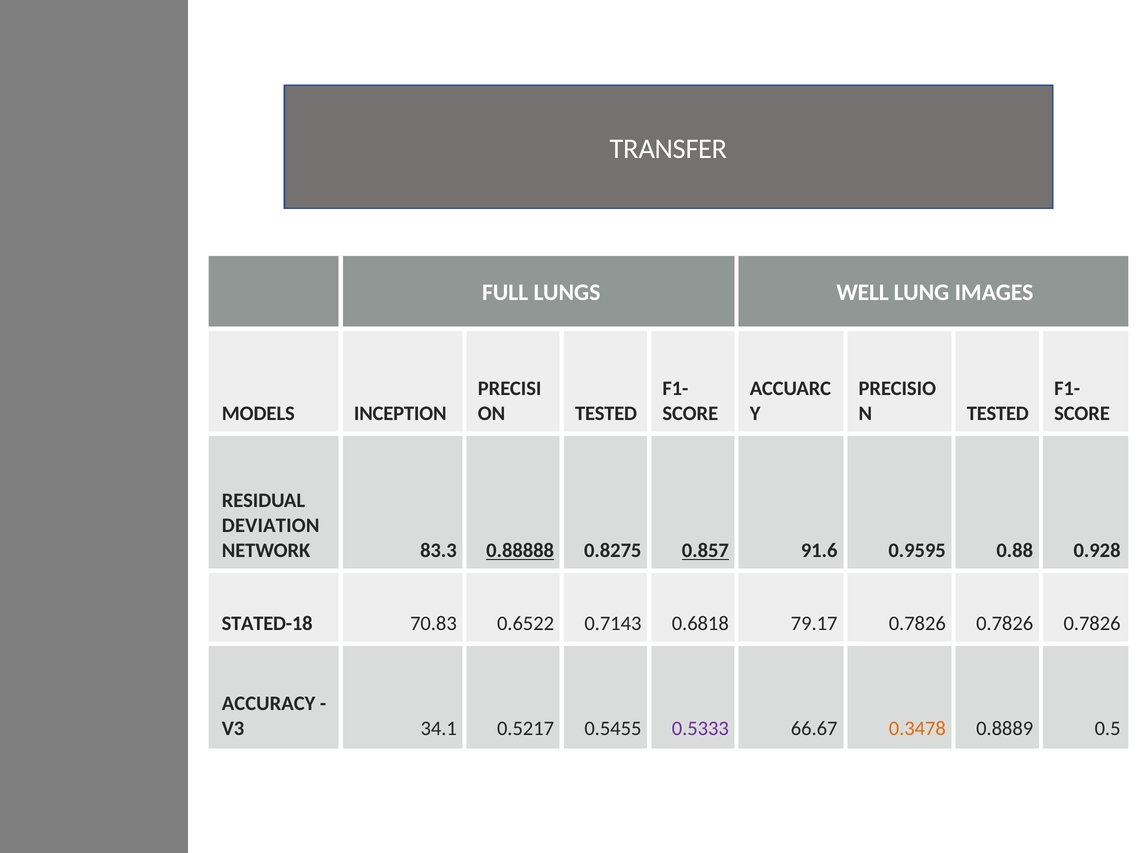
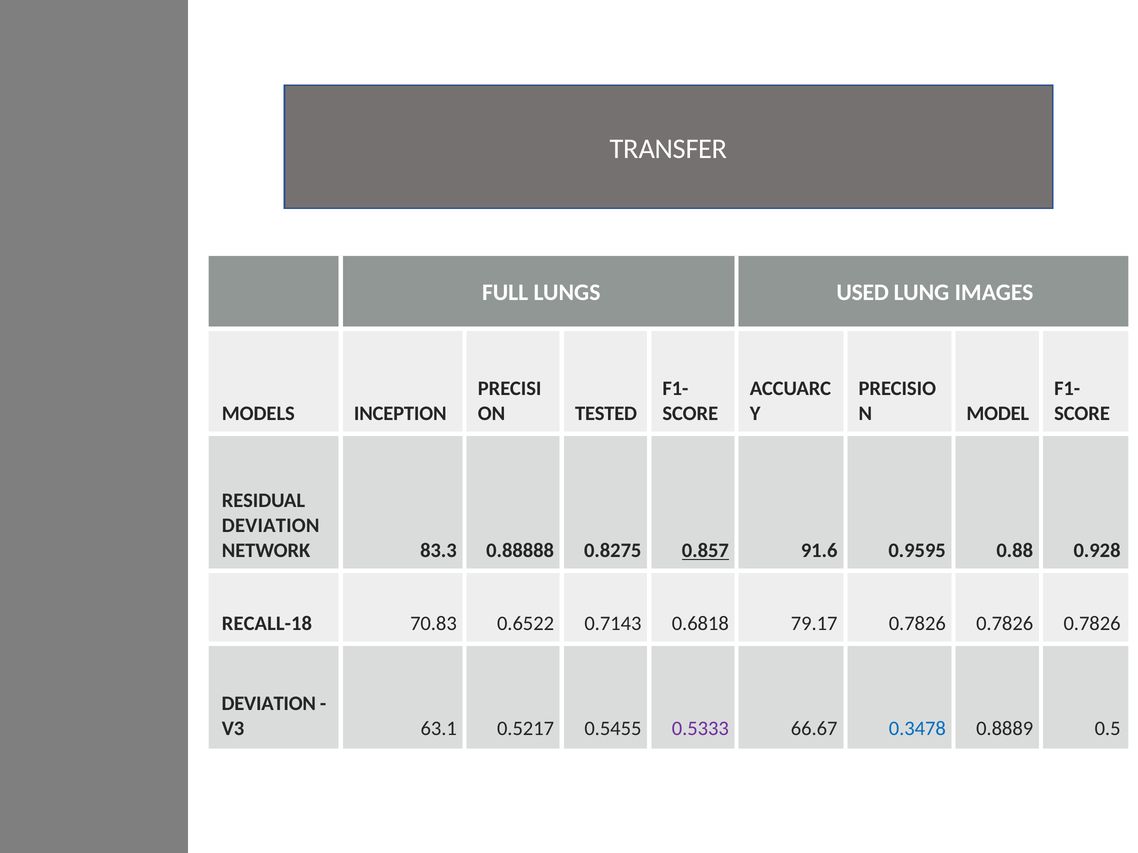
WELL: WELL -> USED
TESTED at (998, 414): TESTED -> MODEL
0.88888 underline: present -> none
STATED-18: STATED-18 -> RECALL-18
ACCURACY at (269, 704): ACCURACY -> DEVIATION
34.1: 34.1 -> 63.1
0.3478 colour: orange -> blue
